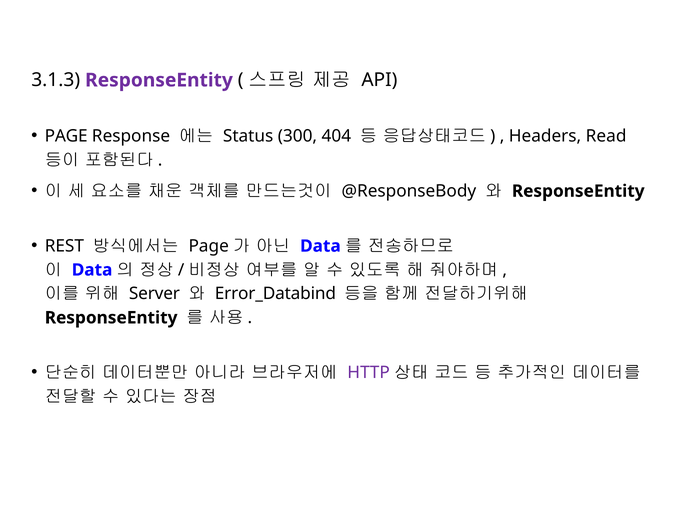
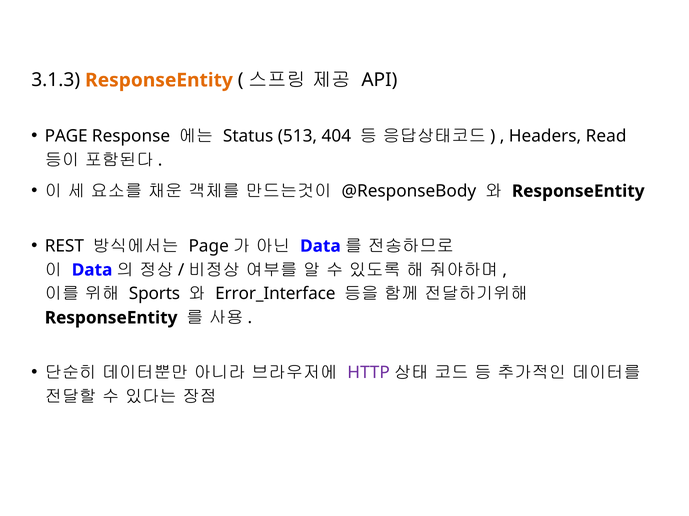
ResponseEntity at (159, 80) colour: purple -> orange
300: 300 -> 513
Server: Server -> Sports
Error_Databind: Error_Databind -> Error_Interface
